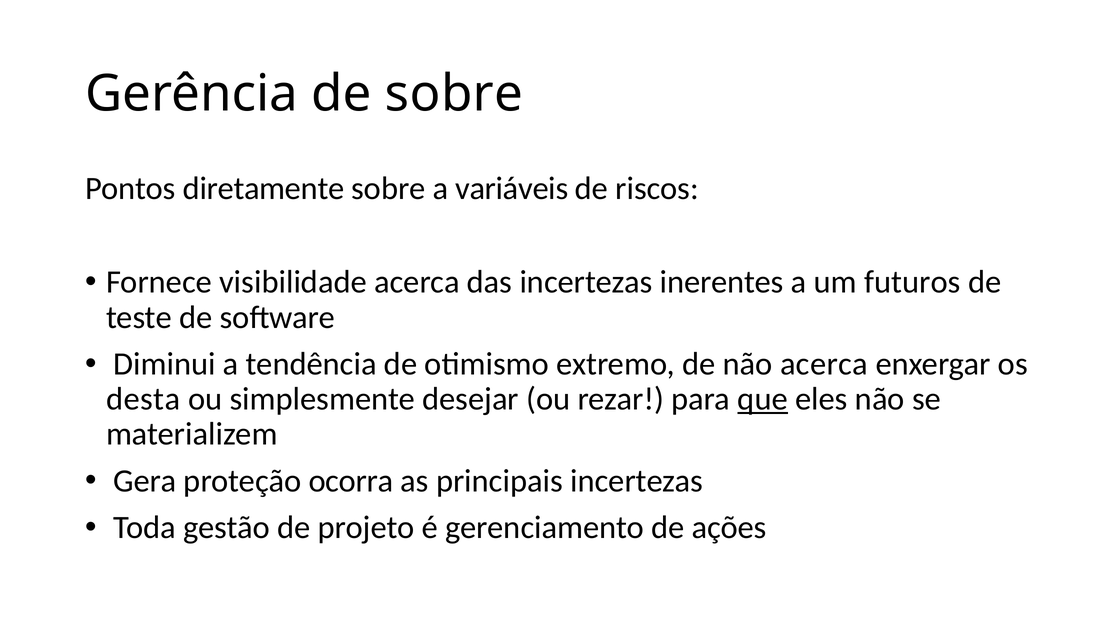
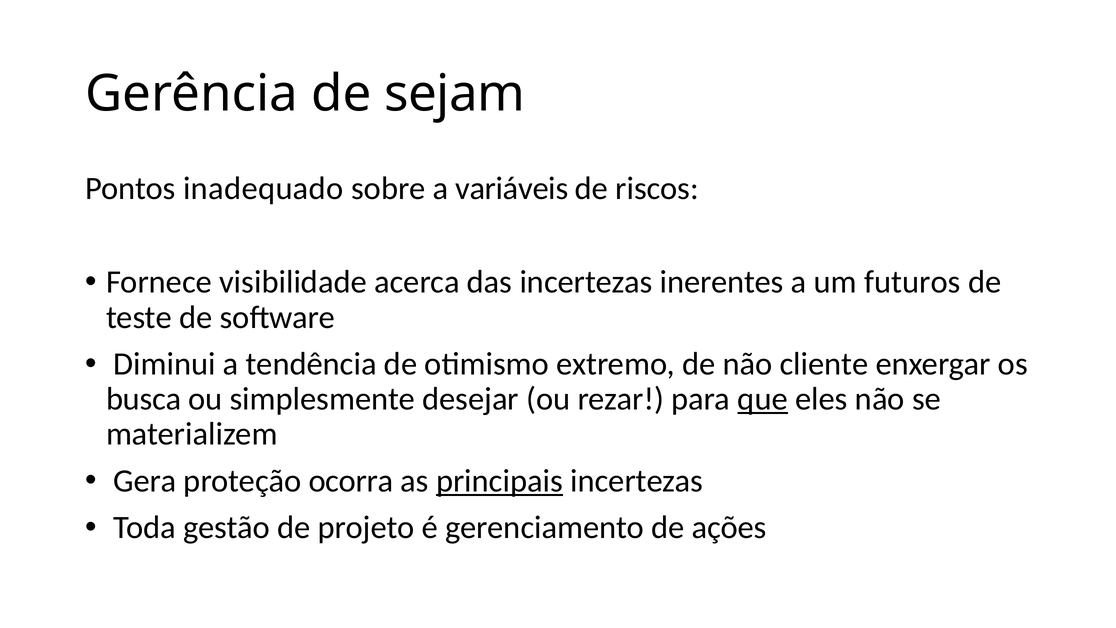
de sobre: sobre -> sejam
diretamente: diretamente -> inadequado
não acerca: acerca -> cliente
desta: desta -> busca
principais underline: none -> present
